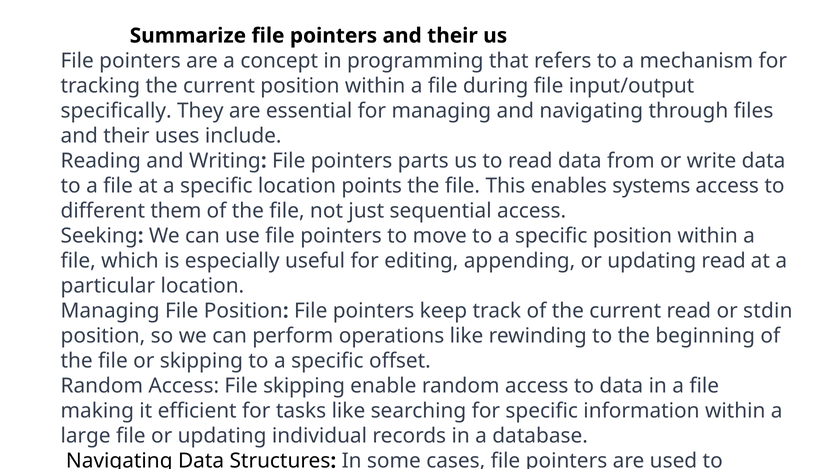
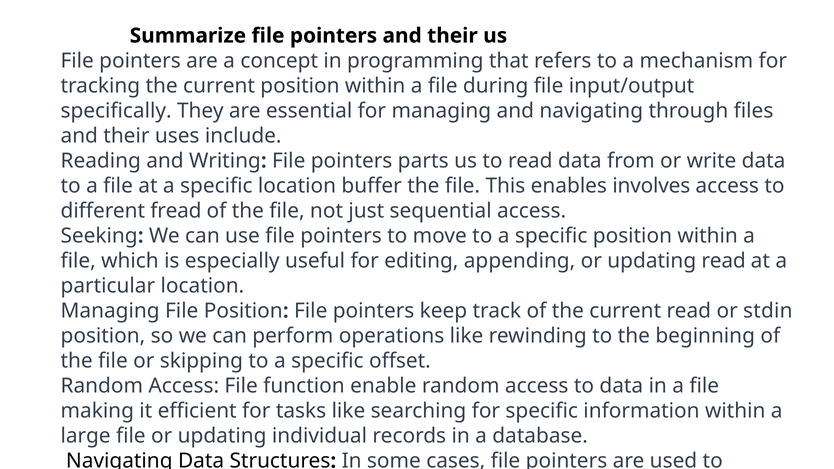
points: points -> buffer
systems: systems -> involves
them: them -> fread
File skipping: skipping -> function
